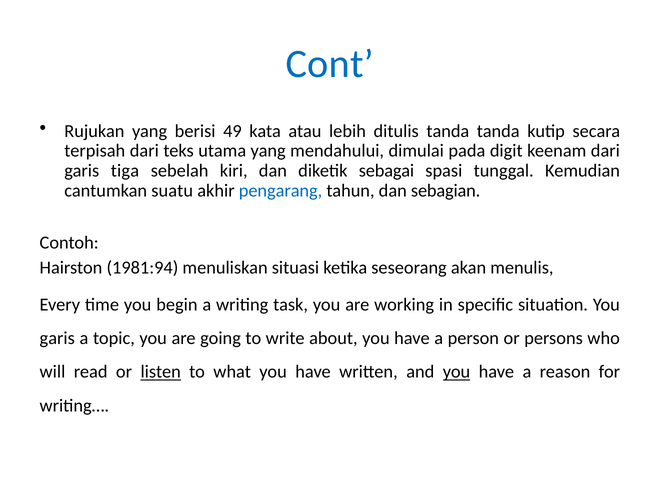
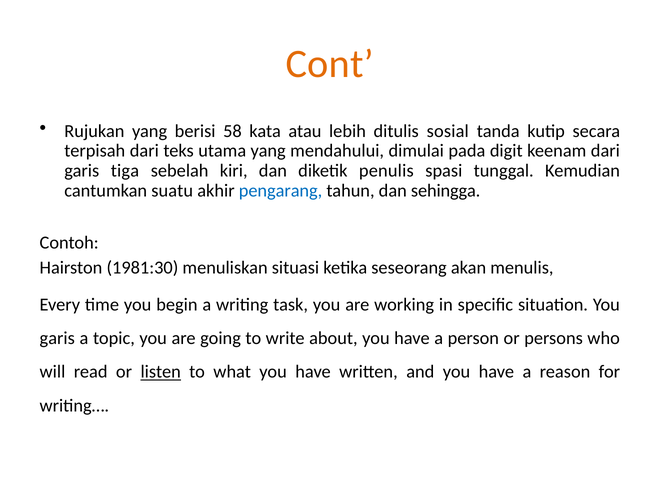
Cont colour: blue -> orange
49: 49 -> 58
ditulis tanda: tanda -> sosial
sebagai: sebagai -> penulis
sebagian: sebagian -> sehingga
1981:94: 1981:94 -> 1981:30
you at (457, 372) underline: present -> none
